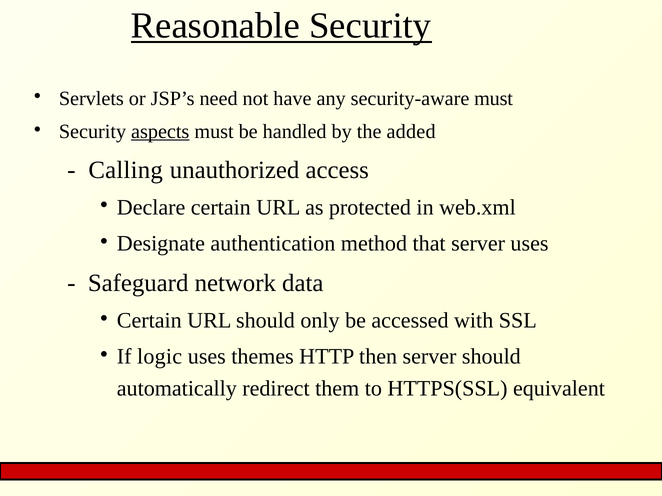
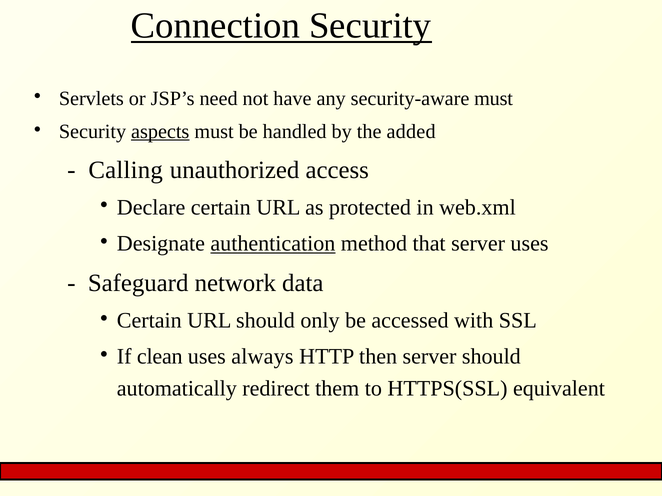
Reasonable: Reasonable -> Connection
authentication underline: none -> present
logic: logic -> clean
themes: themes -> always
